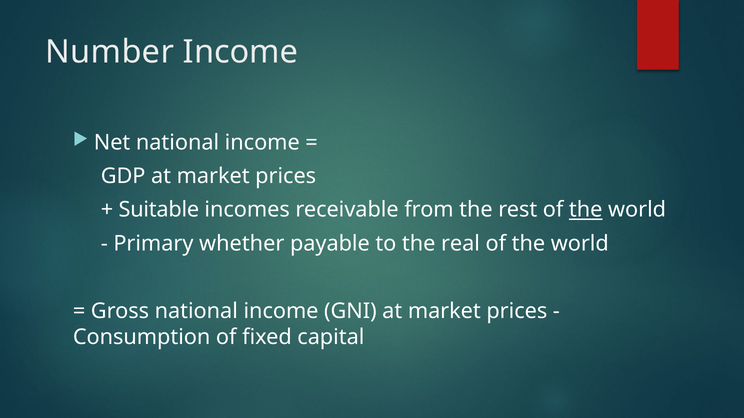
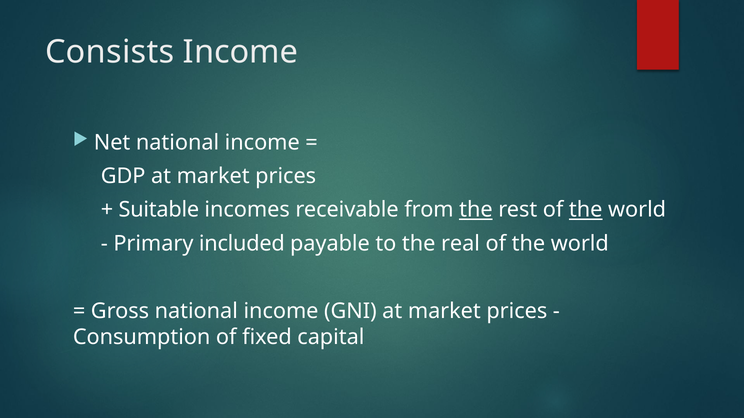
Number: Number -> Consists
the at (476, 210) underline: none -> present
whether: whether -> included
